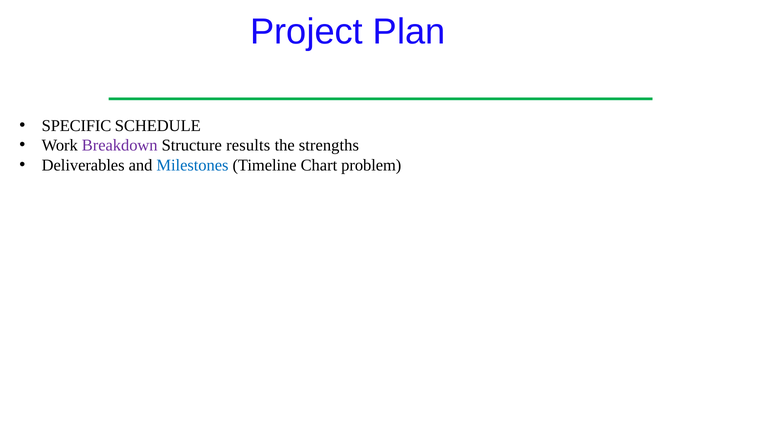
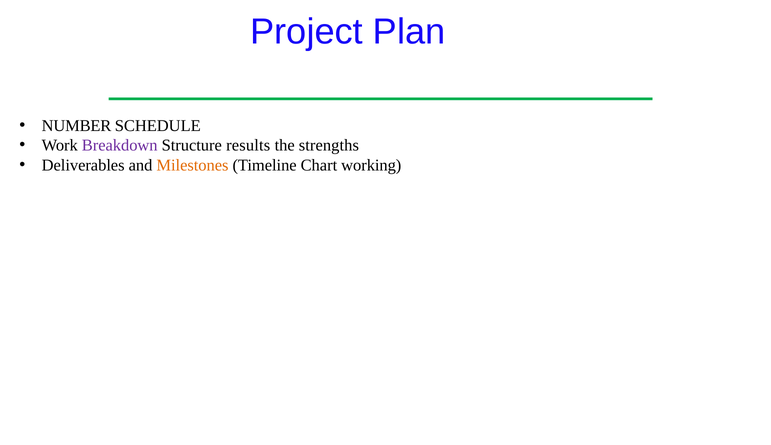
SPECIFIC: SPECIFIC -> NUMBER
Milestones colour: blue -> orange
problem: problem -> working
